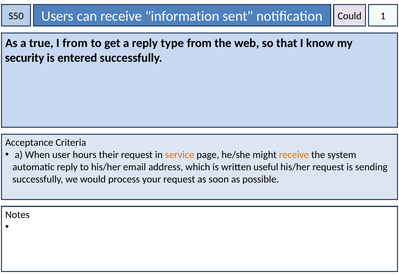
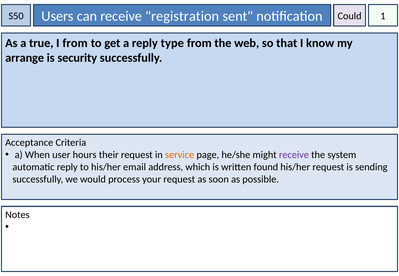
information: information -> registration
security: security -> arrange
entered: entered -> security
receive at (294, 155) colour: orange -> purple
useful: useful -> found
